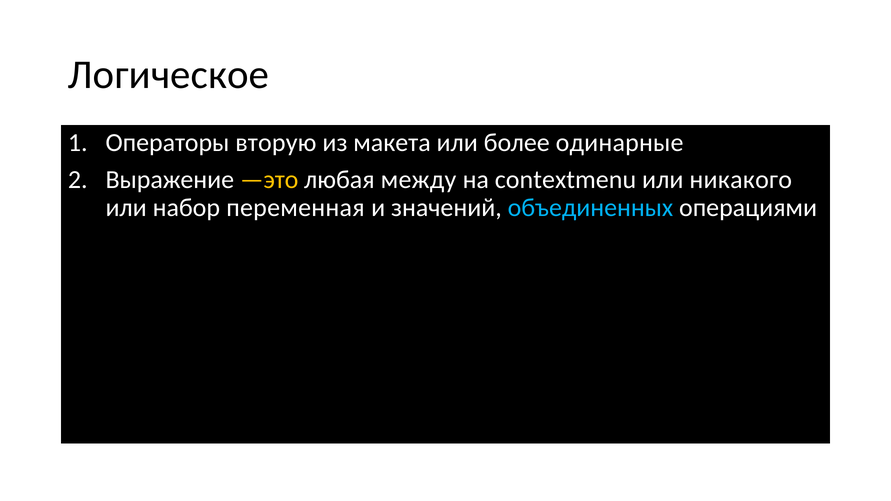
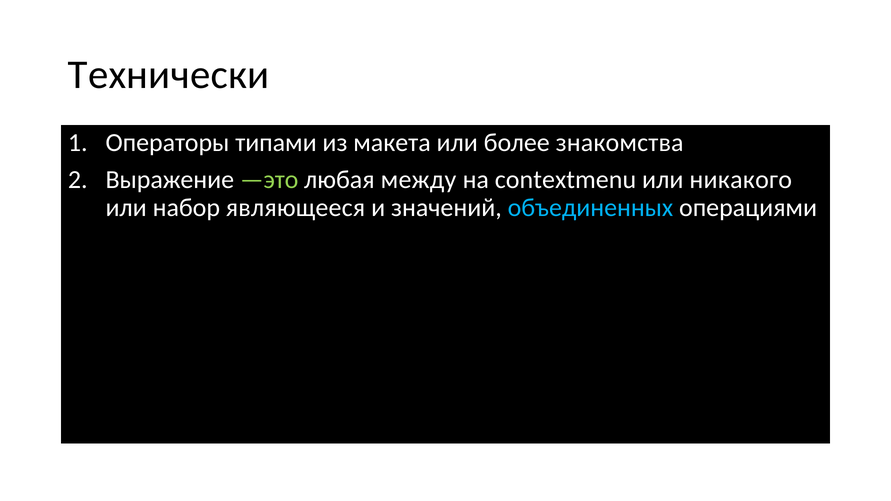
Логическое: Логическое -> Технически
вторую: вторую -> типами
одинарные: одинарные -> знакомства
—это colour: yellow -> light green
переменная: переменная -> являющееся
